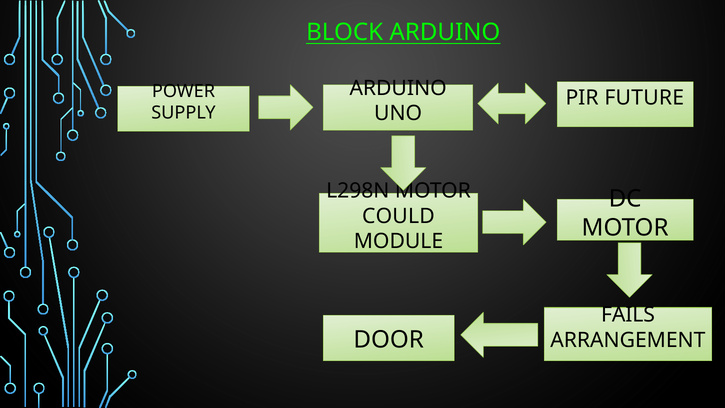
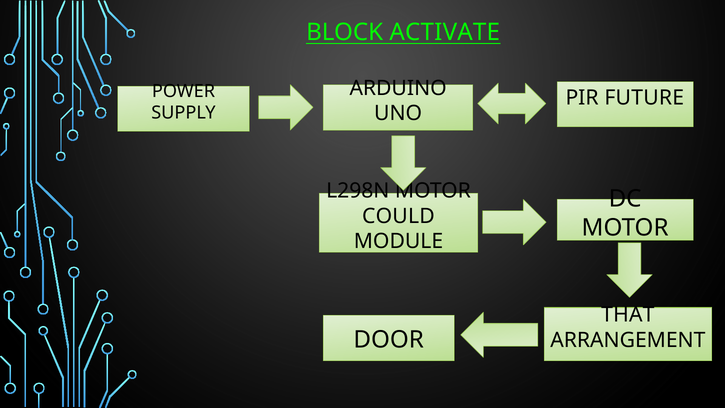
BLOCK ARDUINO: ARDUINO -> ACTIVATE
FAILS: FAILS -> THAT
